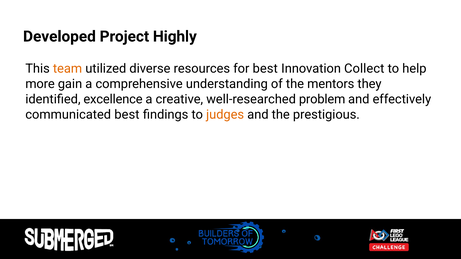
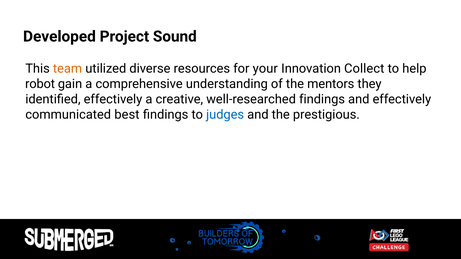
Highly: Highly -> Sound
for best: best -> your
more: more -> robot
identified excellence: excellence -> effectively
well-researched problem: problem -> findings
judges colour: orange -> blue
